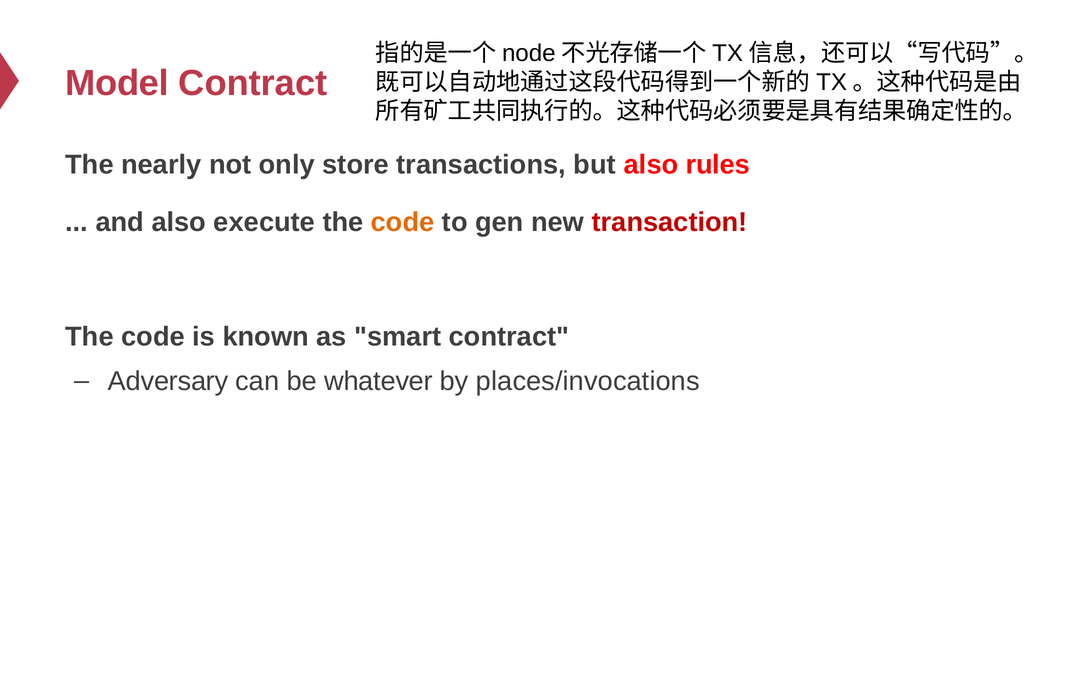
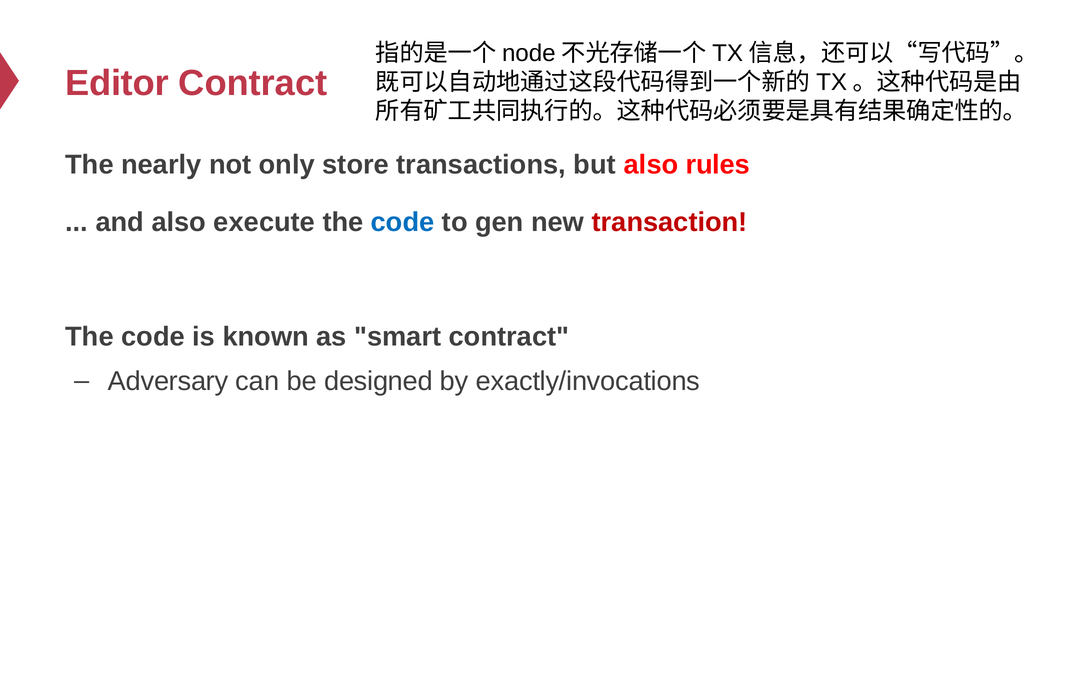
Model: Model -> Editor
code at (403, 222) colour: orange -> blue
whatever: whatever -> designed
places/invocations: places/invocations -> exactly/invocations
